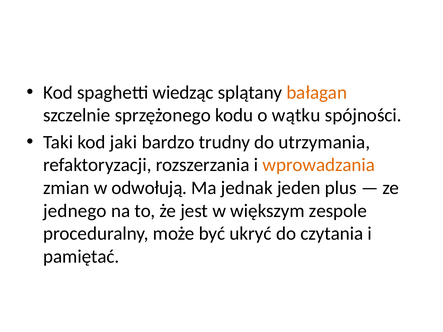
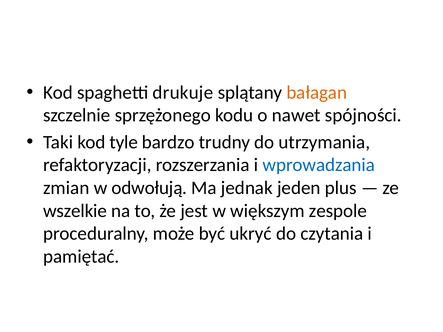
wiedząc: wiedząc -> drukuje
wątku: wątku -> nawet
jaki: jaki -> tyle
wprowadzania colour: orange -> blue
jednego: jednego -> wszelkie
